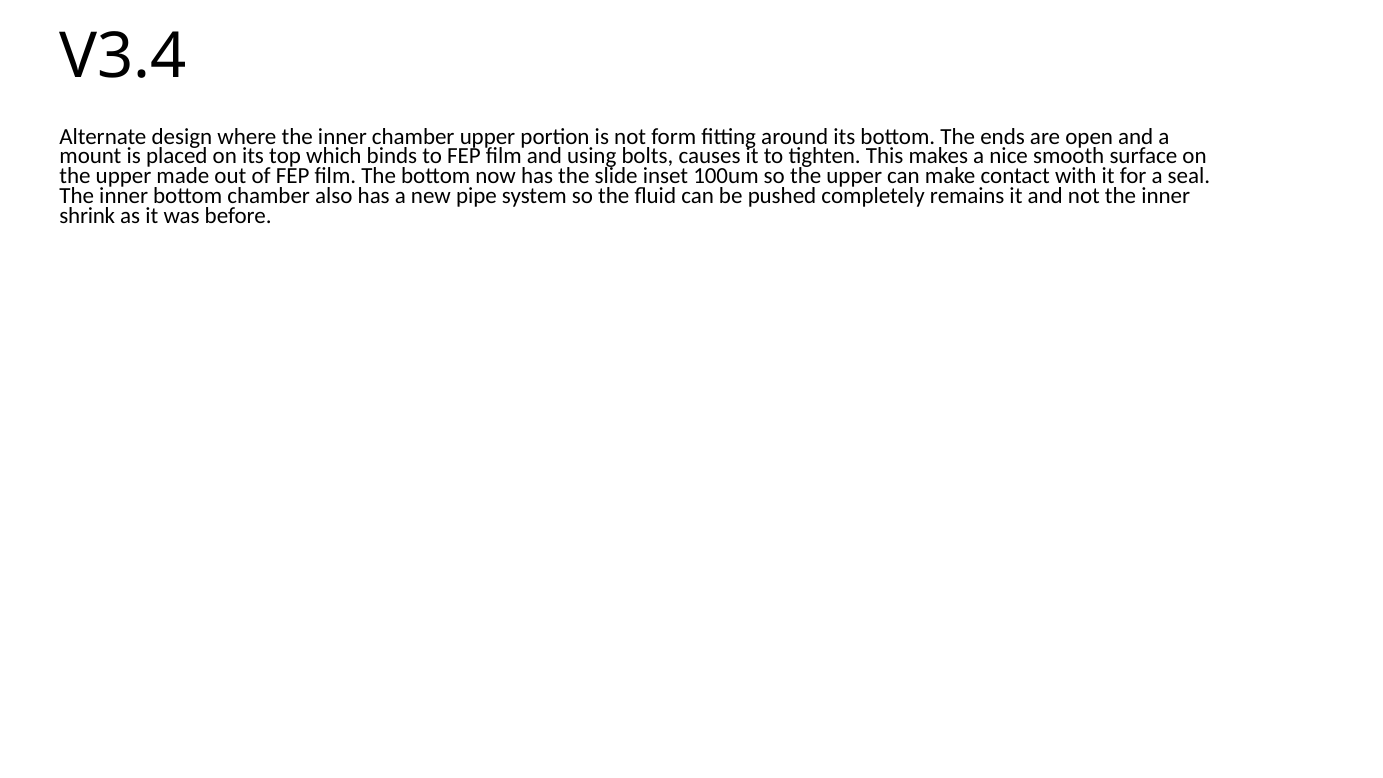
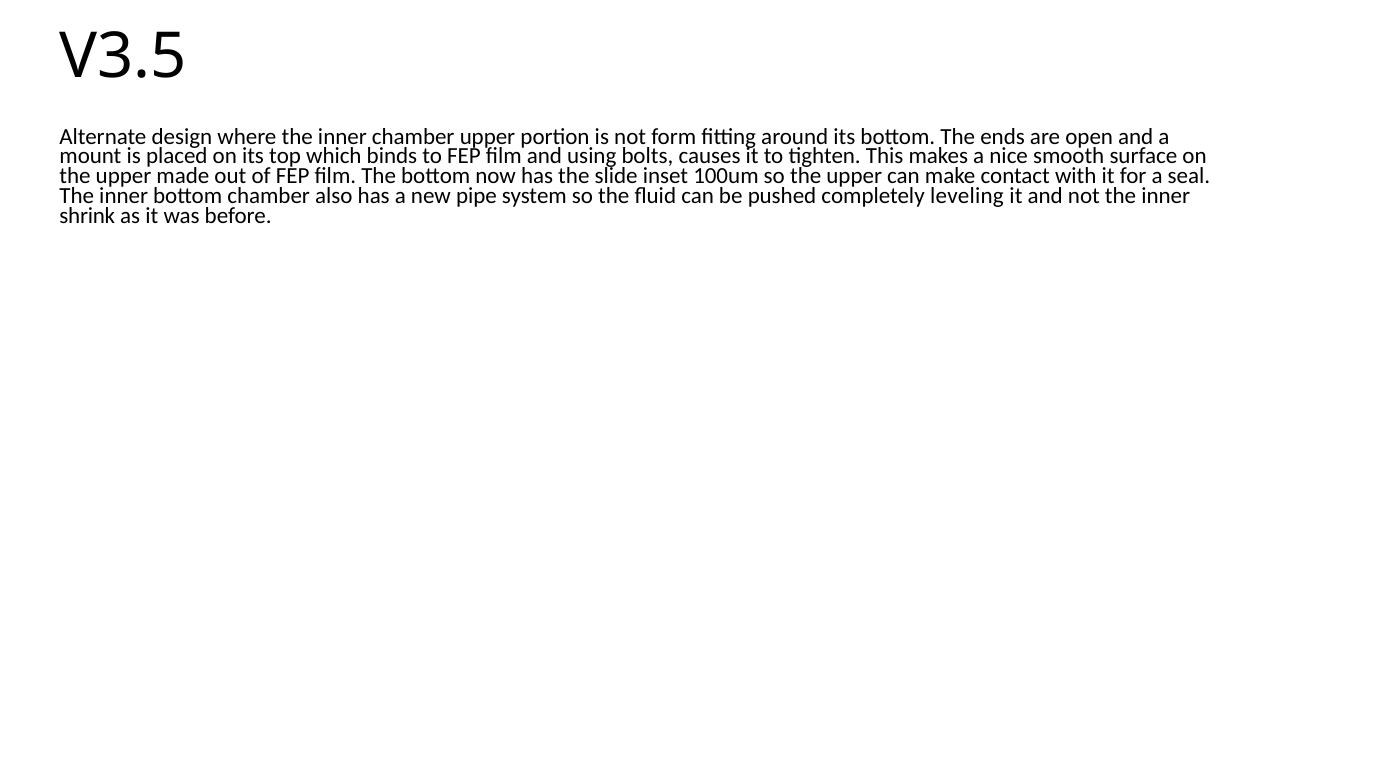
V3.4: V3.4 -> V3.5
remains: remains -> leveling
